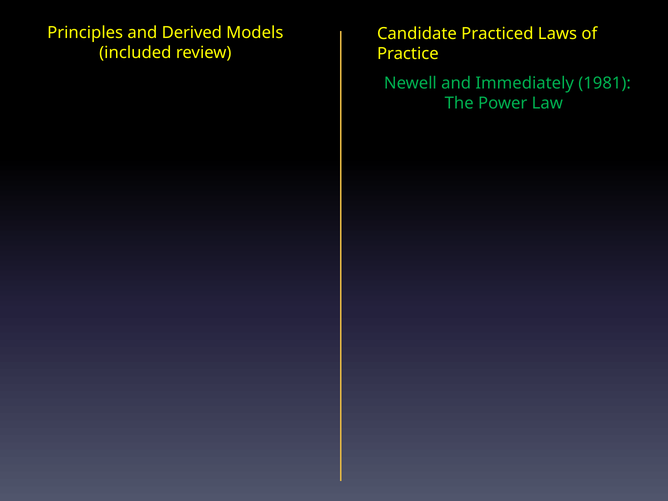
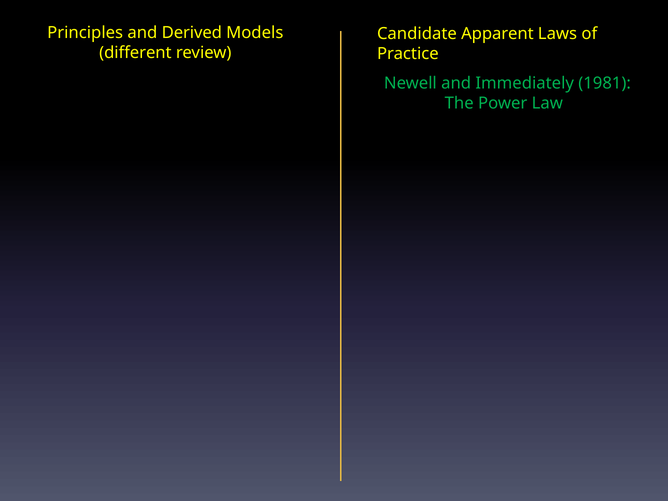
Practiced: Practiced -> Apparent
included: included -> different
